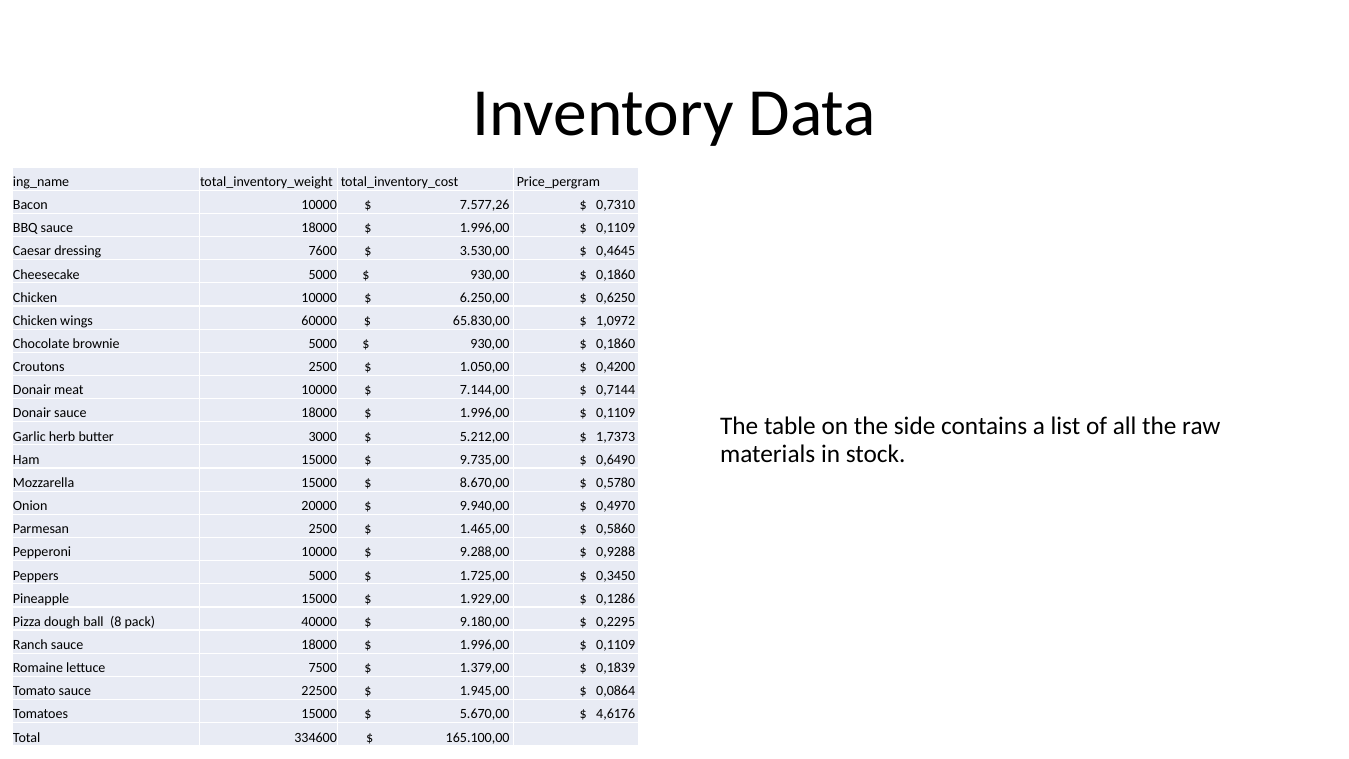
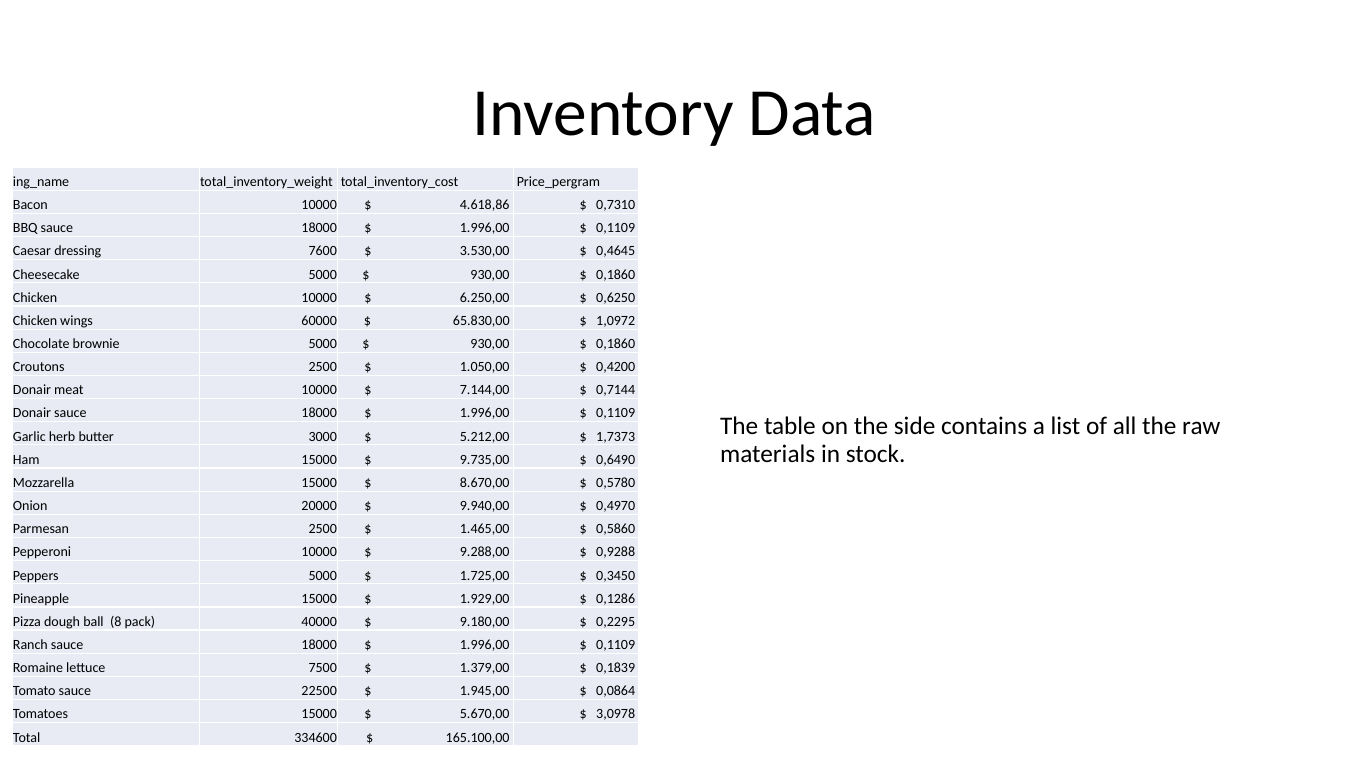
7.577,26: 7.577,26 -> 4.618,86
4,6176: 4,6176 -> 3,0978
